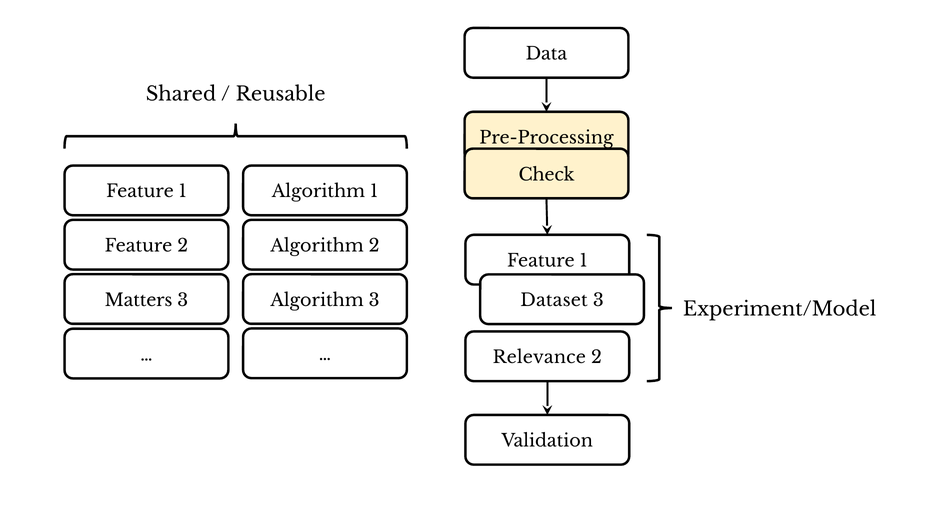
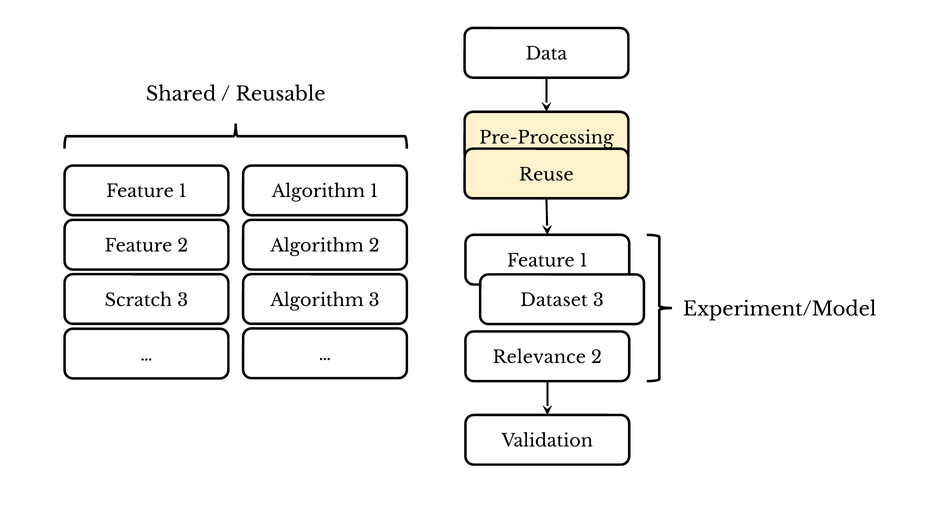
Check: Check -> Reuse
Matters: Matters -> Scratch
